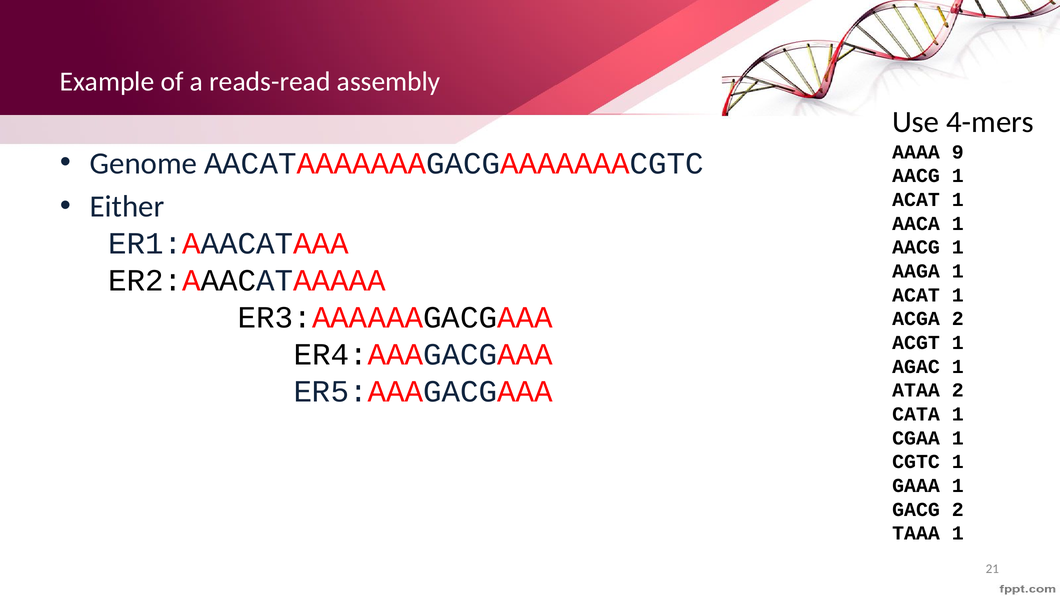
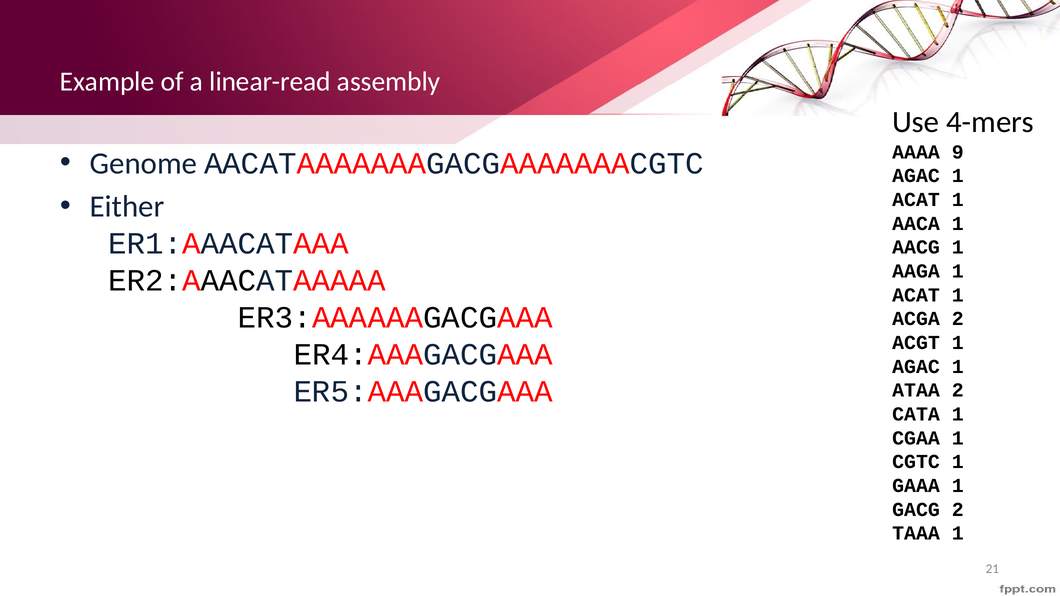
reads-read: reads-read -> linear-read
AACG at (916, 176): AACG -> AGAC
